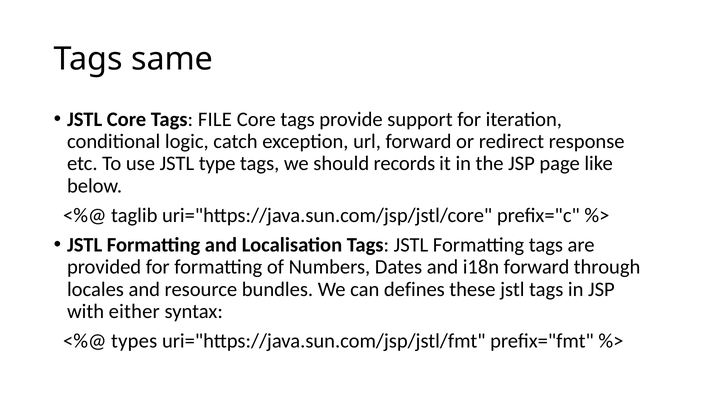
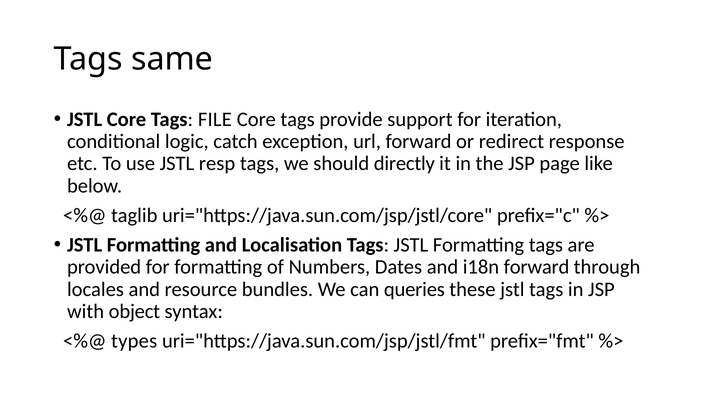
type: type -> resp
records: records -> directly
defines: defines -> queries
either: either -> object
